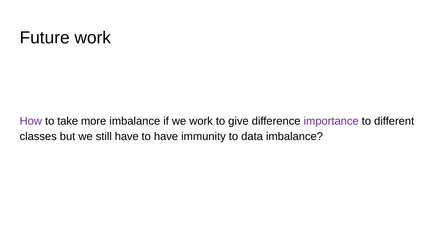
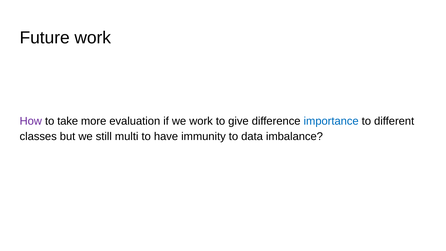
more imbalance: imbalance -> evaluation
importance colour: purple -> blue
still have: have -> multi
